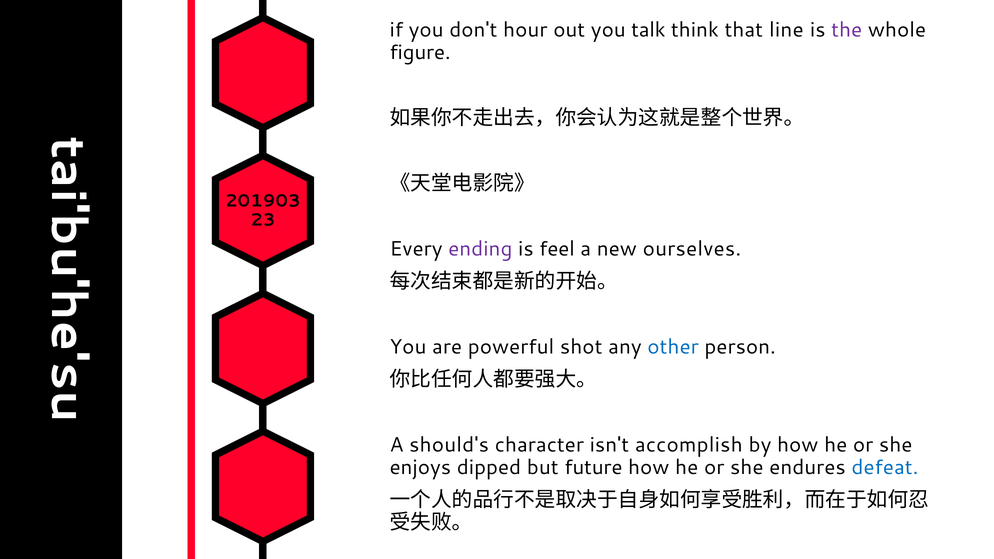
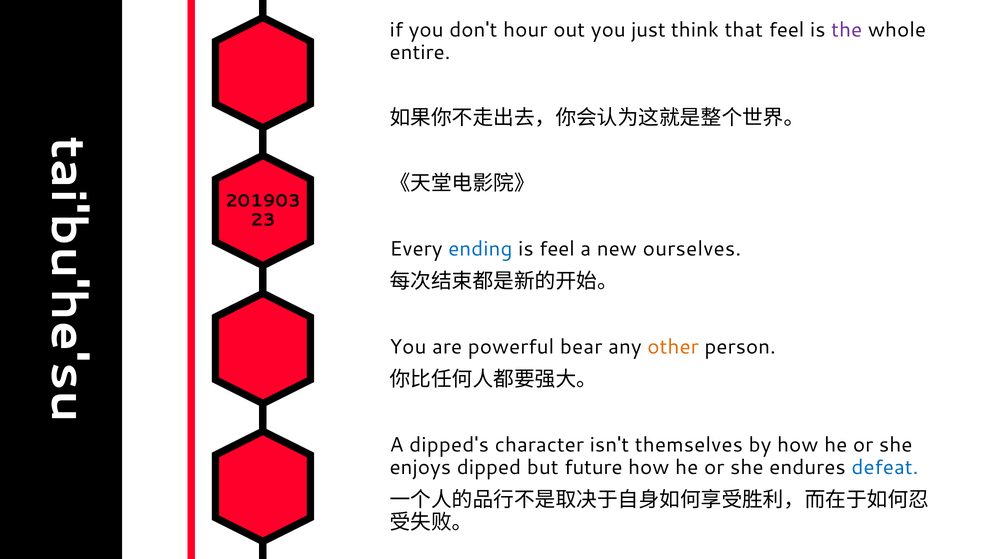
talk: talk -> just
that line: line -> feel
figure: figure -> entire
ending colour: purple -> blue
shot: shot -> bear
other colour: blue -> orange
should's: should's -> dipped's
accomplish: accomplish -> themselves
